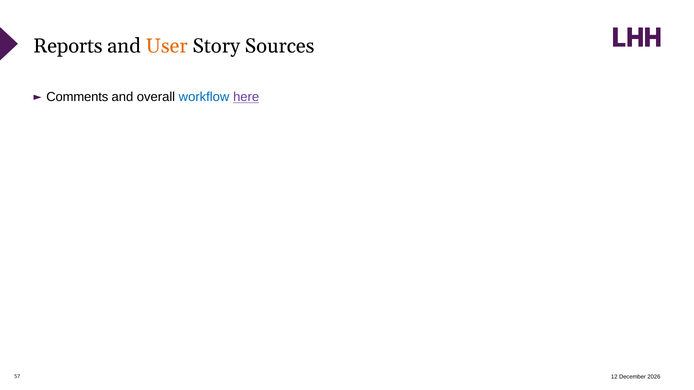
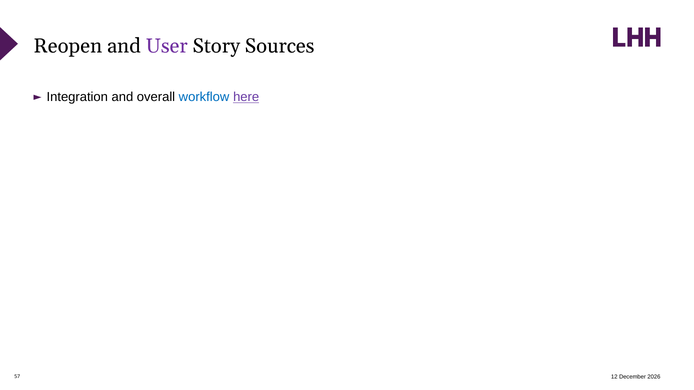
Reports: Reports -> Reopen
User colour: orange -> purple
Comments: Comments -> Integration
